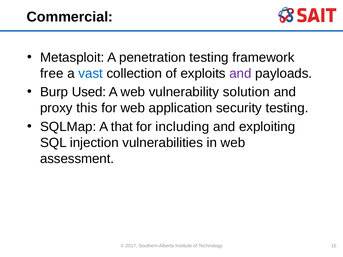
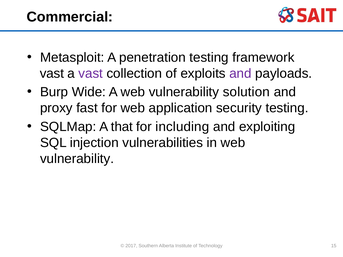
free at (52, 73): free -> vast
vast at (91, 73) colour: blue -> purple
Used: Used -> Wide
this: this -> fast
assessment at (77, 159): assessment -> vulnerability
